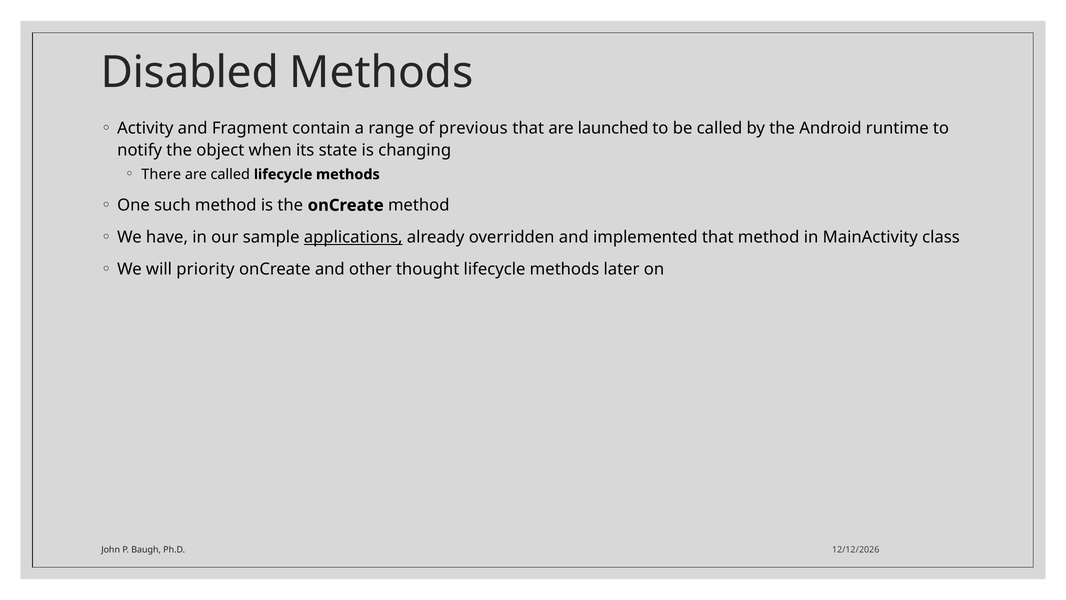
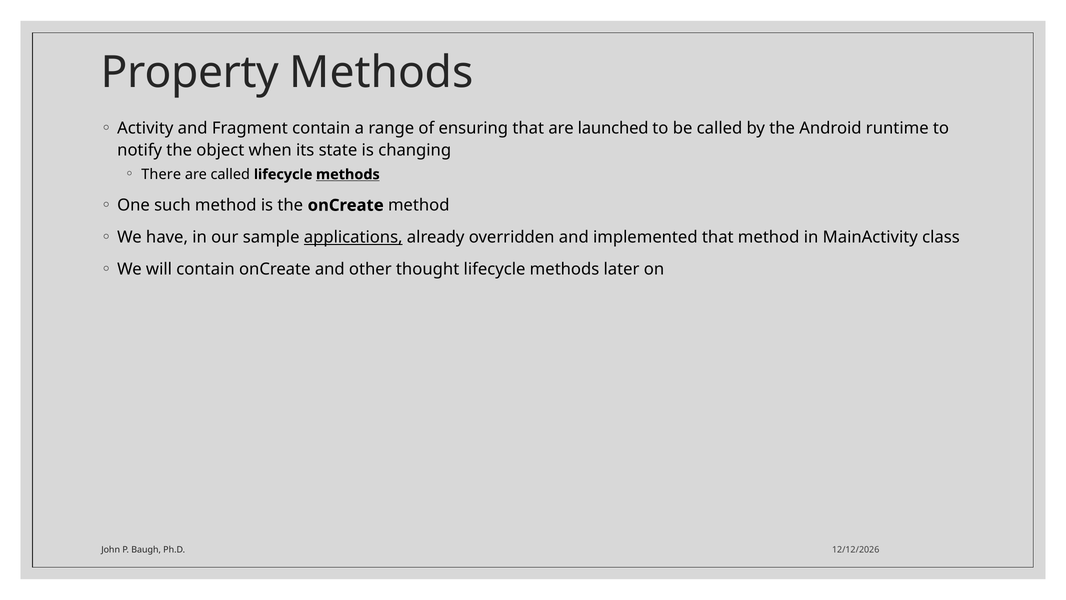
Disabled: Disabled -> Property
previous: previous -> ensuring
methods at (348, 174) underline: none -> present
will priority: priority -> contain
